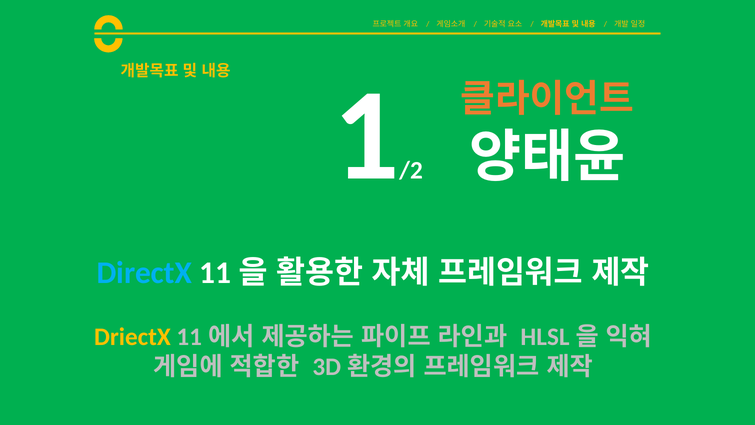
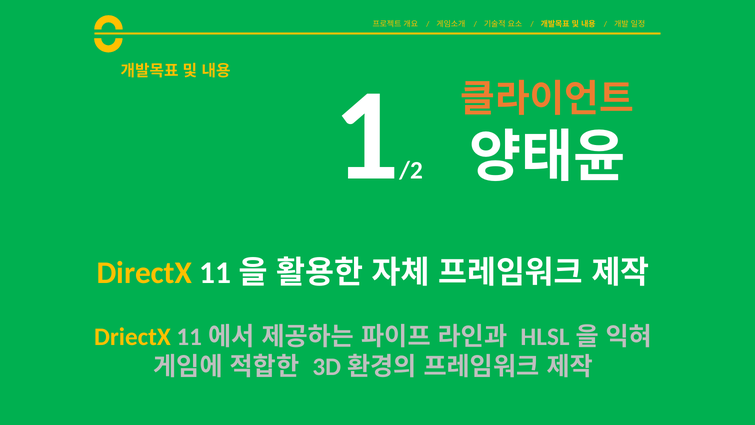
DirectX colour: light blue -> yellow
